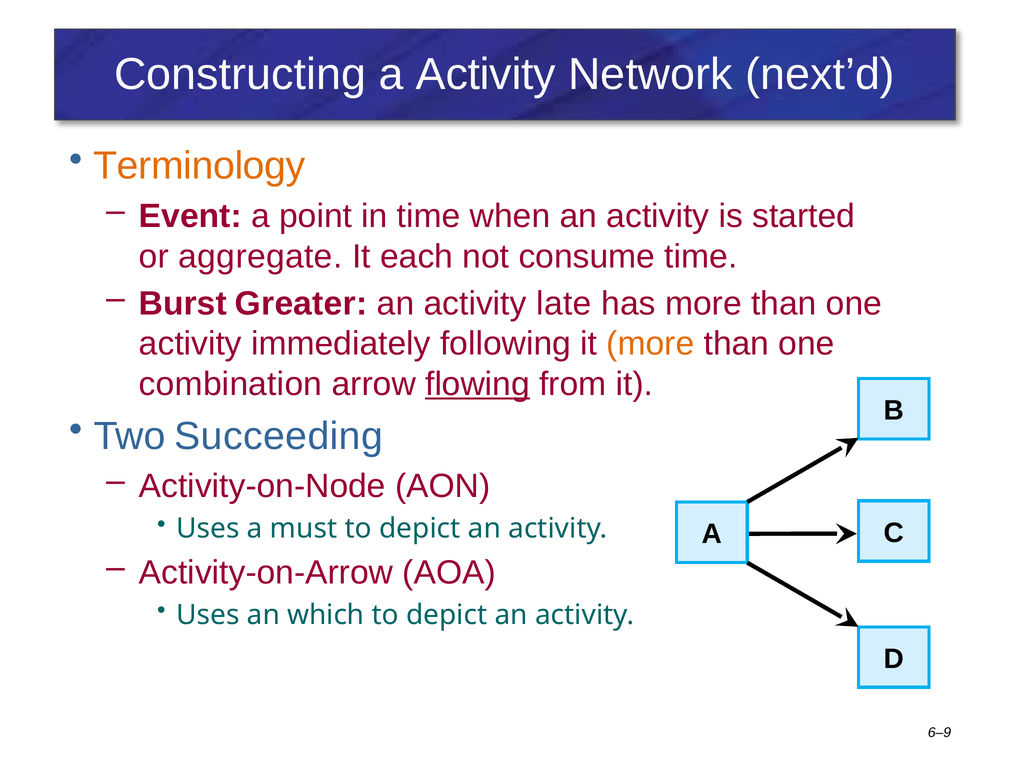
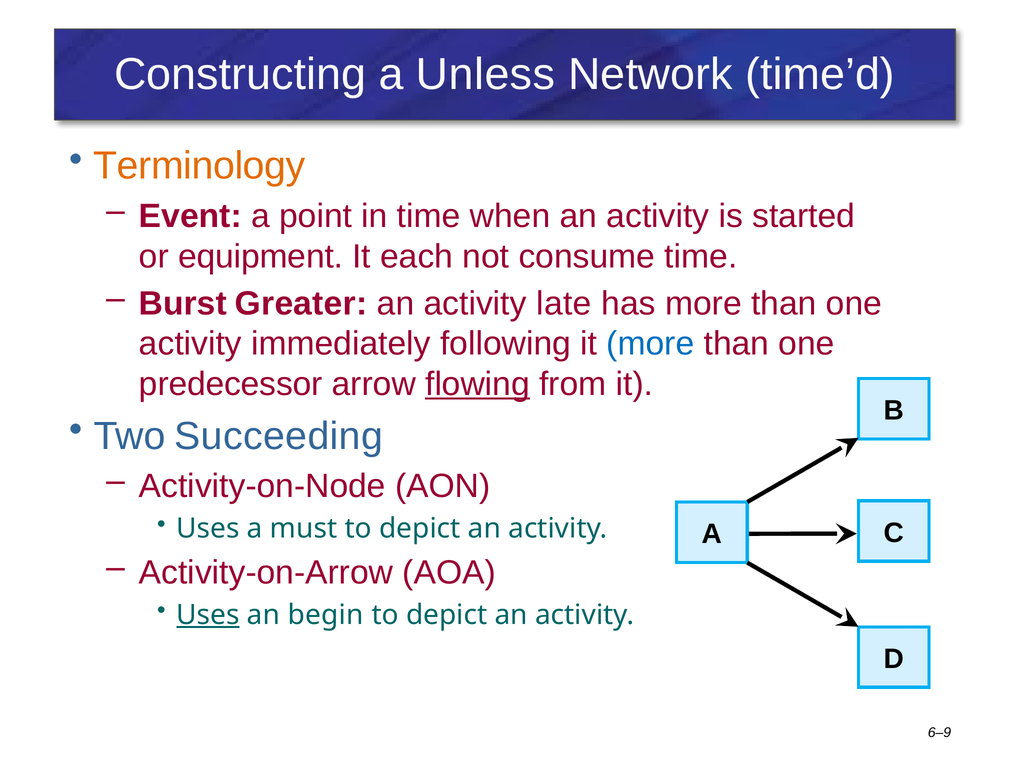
a Activity: Activity -> Unless
next’d: next’d -> time’d
aggregate: aggregate -> equipment
more at (650, 344) colour: orange -> blue
combination: combination -> predecessor
Uses at (208, 615) underline: none -> present
which: which -> begin
